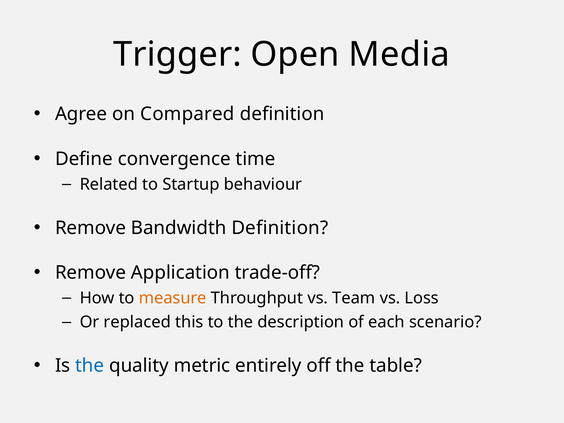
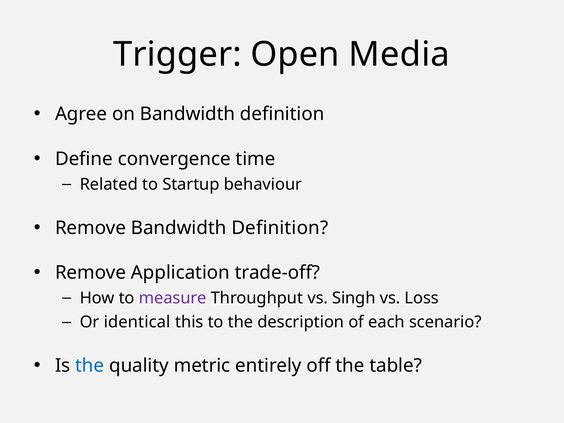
on Compared: Compared -> Bandwidth
measure colour: orange -> purple
Team: Team -> Singh
replaced: replaced -> identical
